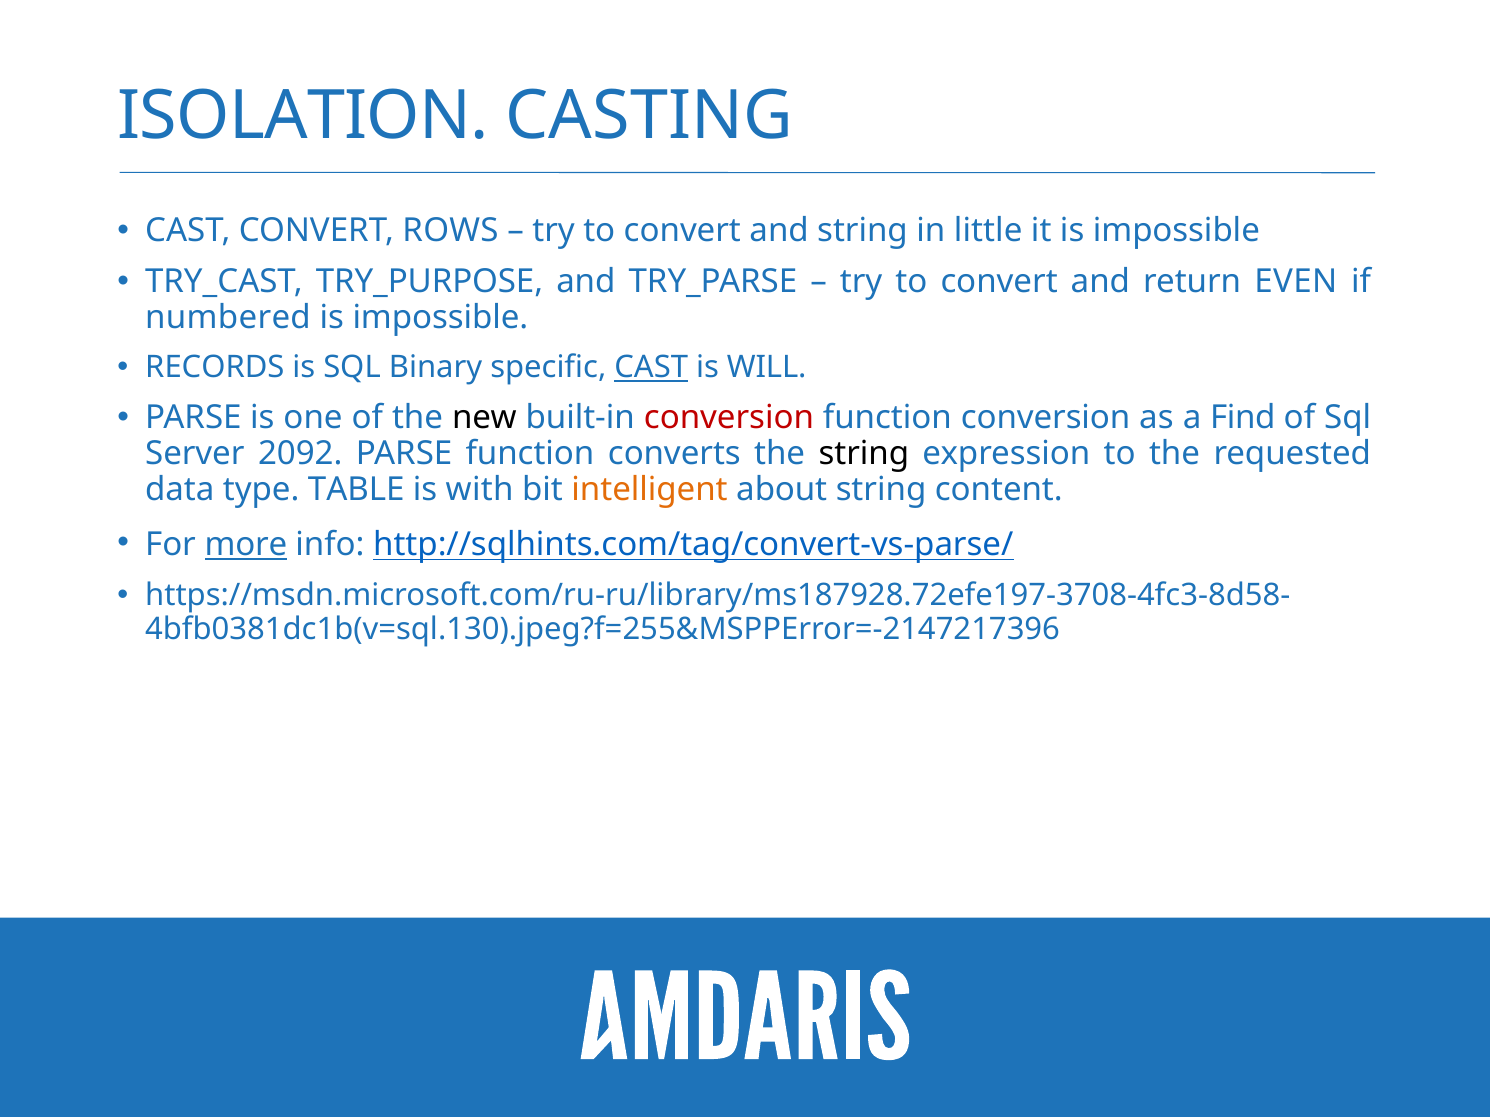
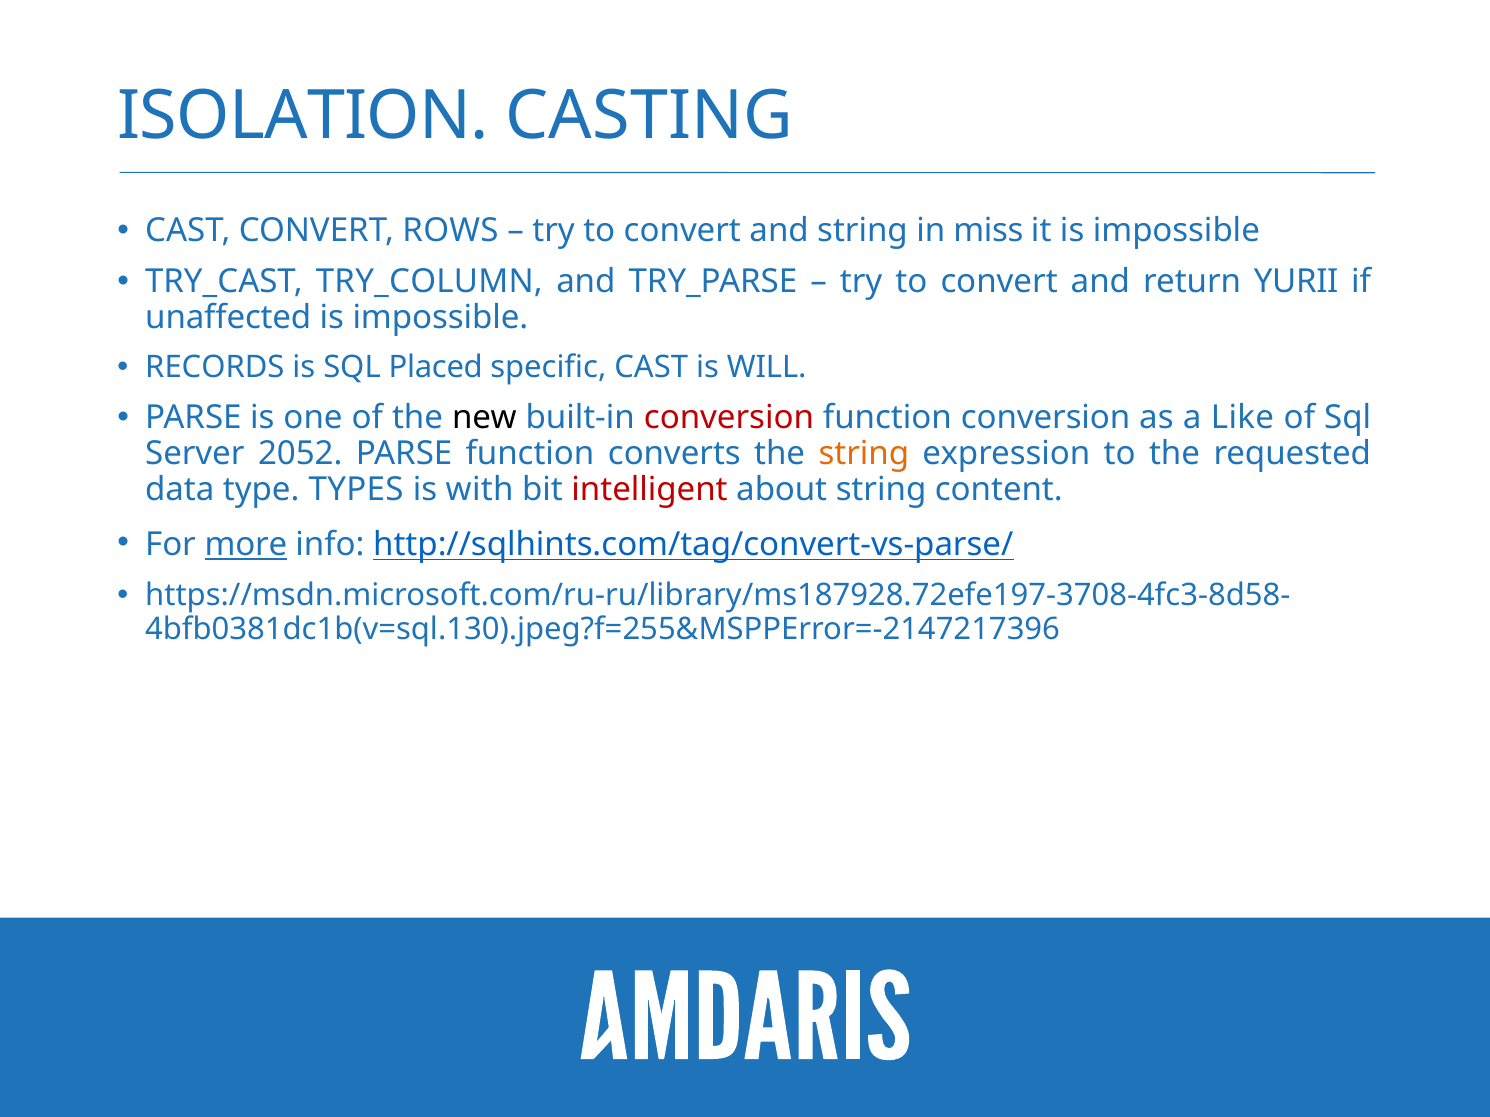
little: little -> miss
TRY_PURPOSE: TRY_PURPOSE -> TRY_COLUMN
EVEN: EVEN -> YURII
numbered: numbered -> unaffected
Binary: Binary -> Placed
CAST at (651, 368) underline: present -> none
Find: Find -> Like
2092: 2092 -> 2052
string at (864, 454) colour: black -> orange
TABLE: TABLE -> TYPES
intelligent colour: orange -> red
